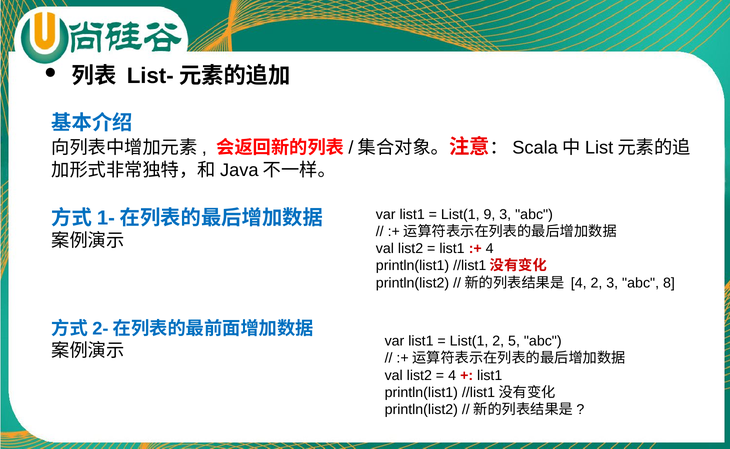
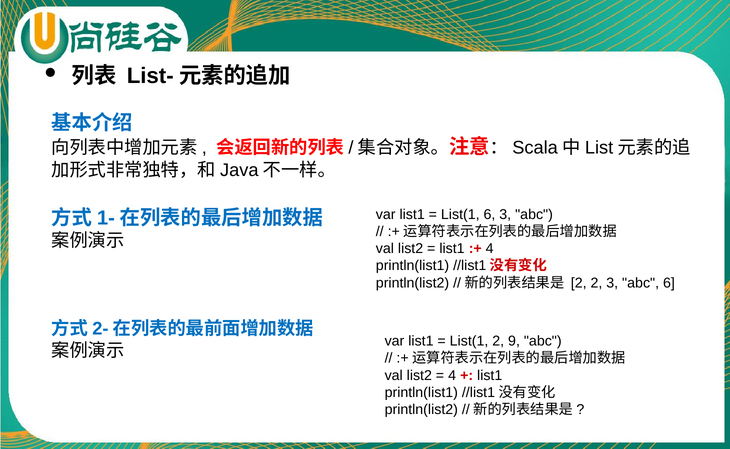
List(1 9: 9 -> 6
4 at (579, 282): 4 -> 2
abc 8: 8 -> 6
5: 5 -> 9
